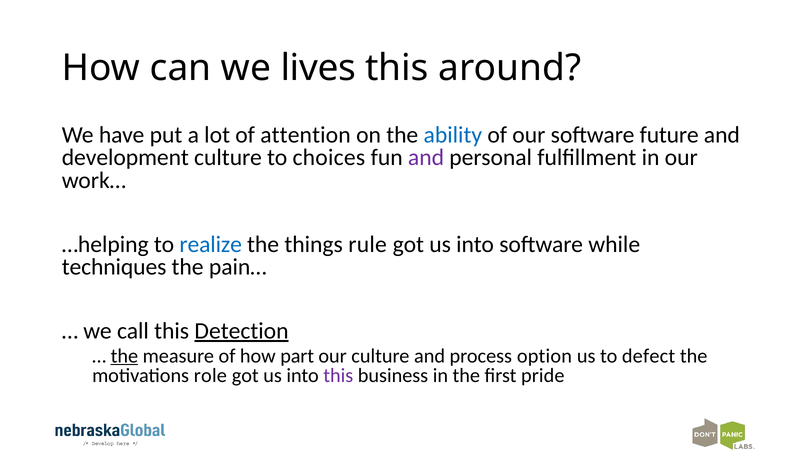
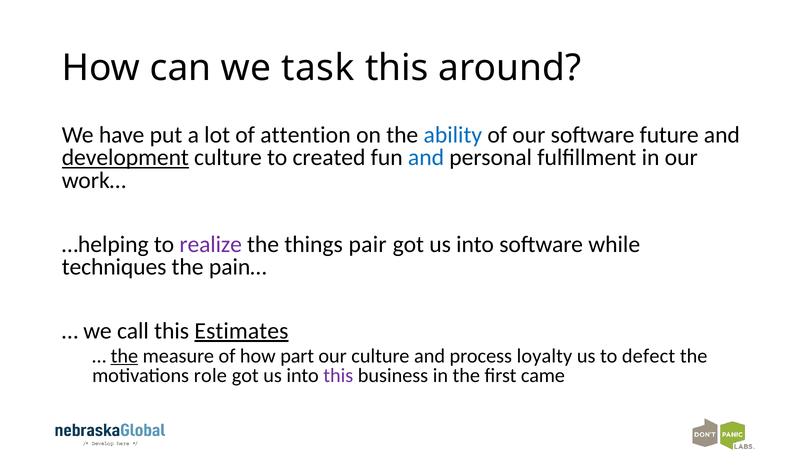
lives: lives -> task
development underline: none -> present
choices: choices -> created
and at (426, 158) colour: purple -> blue
realize colour: blue -> purple
rule: rule -> pair
Detection: Detection -> Estimates
option: option -> loyalty
pride: pride -> came
